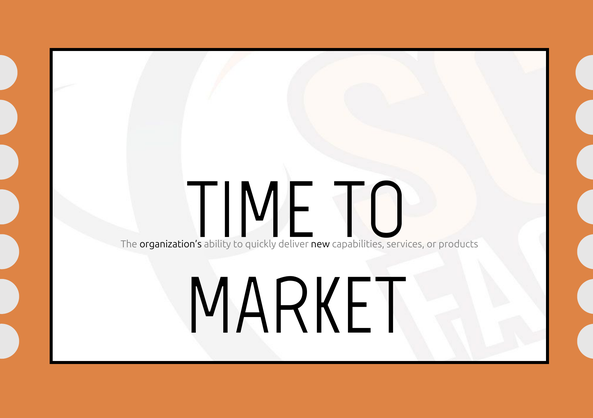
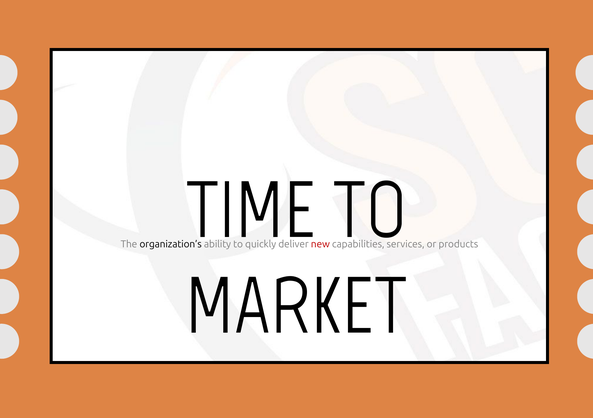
new colour: black -> red
